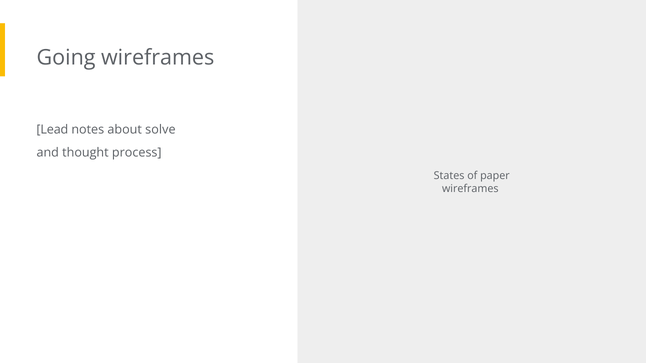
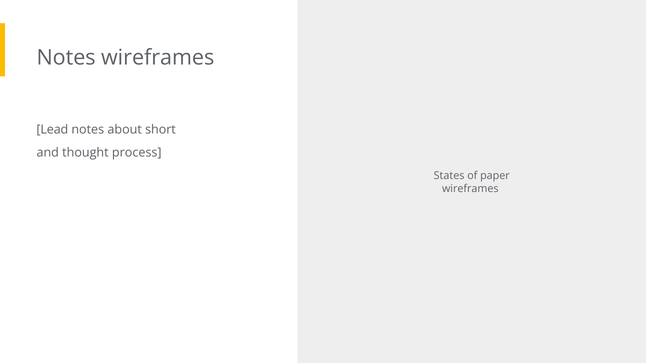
Going at (66, 58): Going -> Notes
solve: solve -> short
